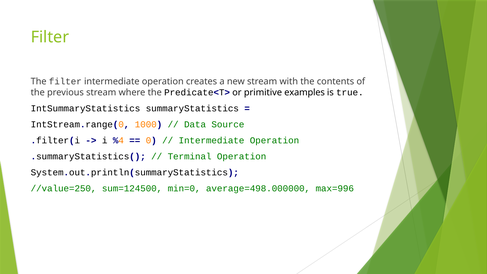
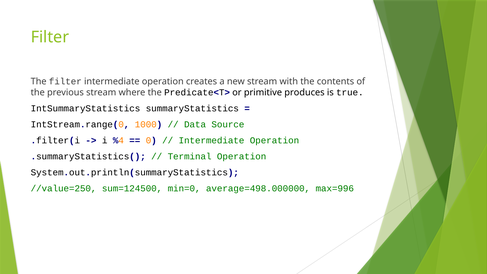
examples: examples -> produces
